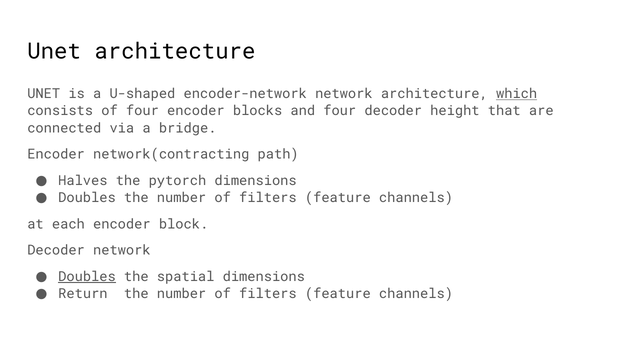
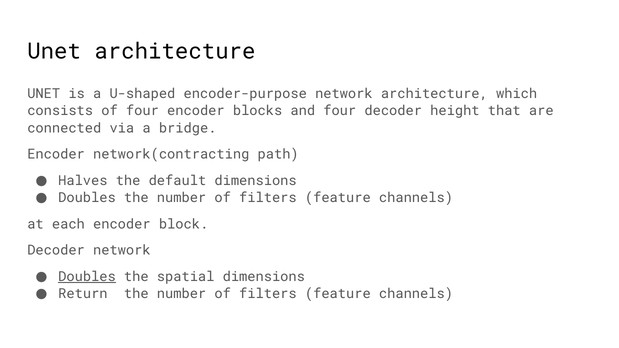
encoder-network: encoder-network -> encoder-purpose
which underline: present -> none
pytorch: pytorch -> default
